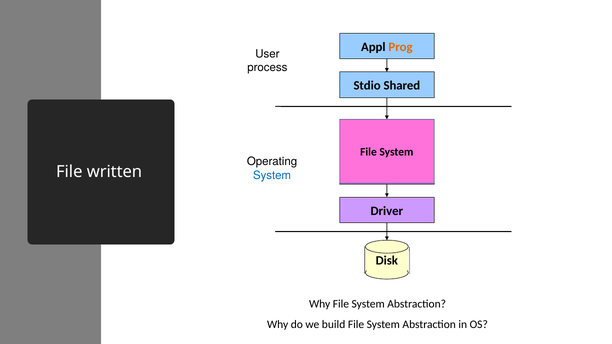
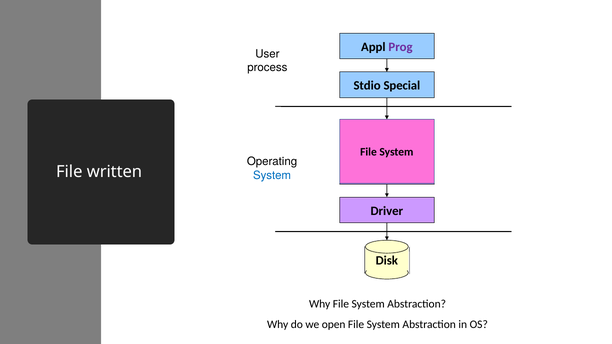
Prog colour: orange -> purple
Shared: Shared -> Special
build: build -> open
